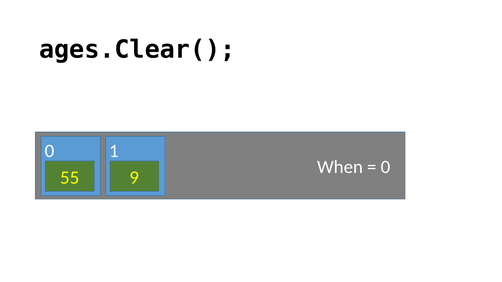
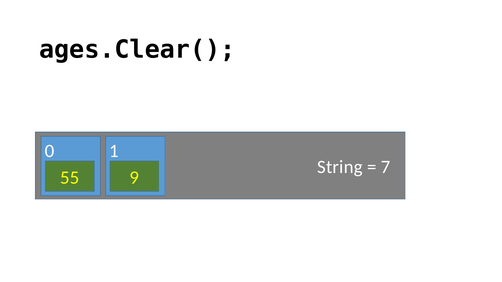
When: When -> String
0 at (386, 167): 0 -> 7
